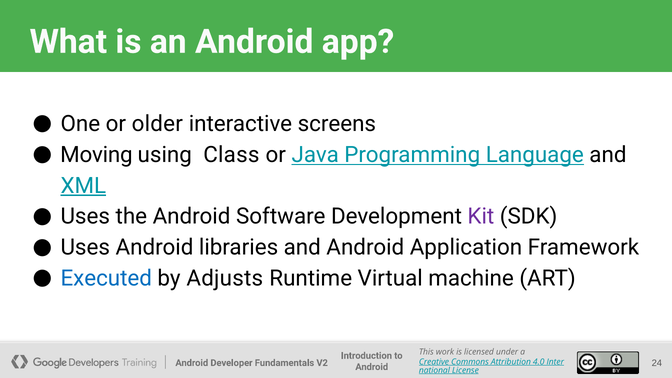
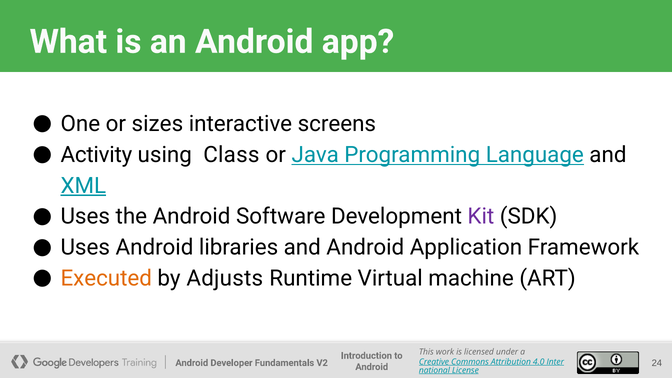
older: older -> sizes
Moving: Moving -> Activity
Executed colour: blue -> orange
